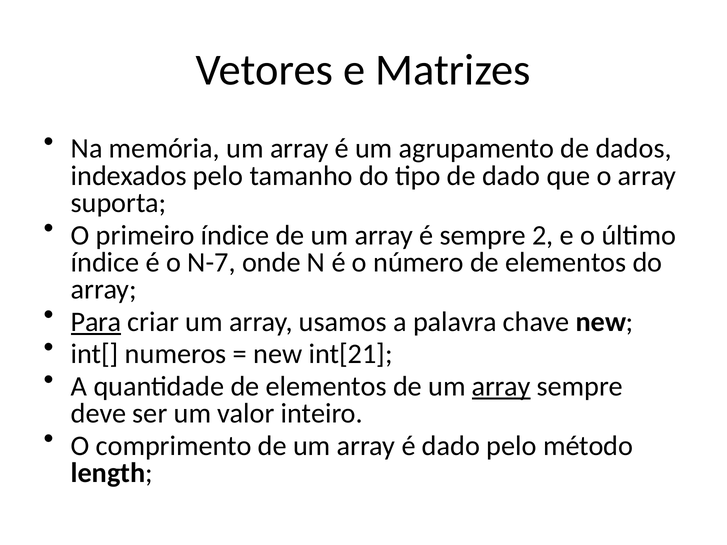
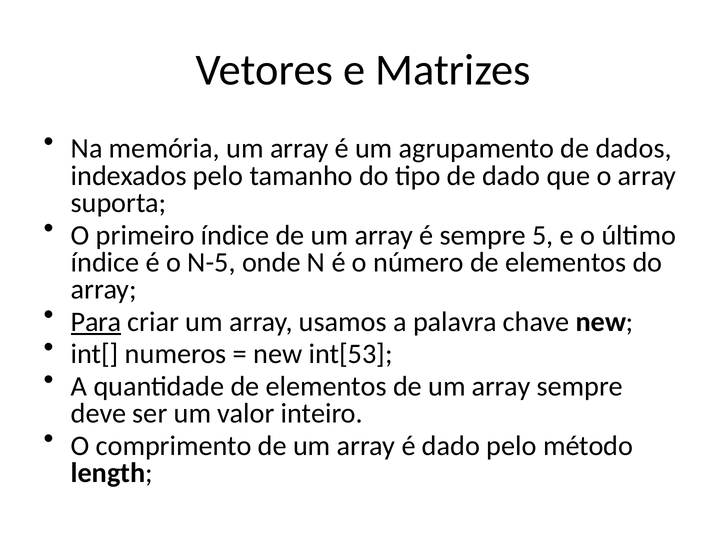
2: 2 -> 5
N-7: N-7 -> N-5
int[21: int[21 -> int[53
array at (501, 387) underline: present -> none
